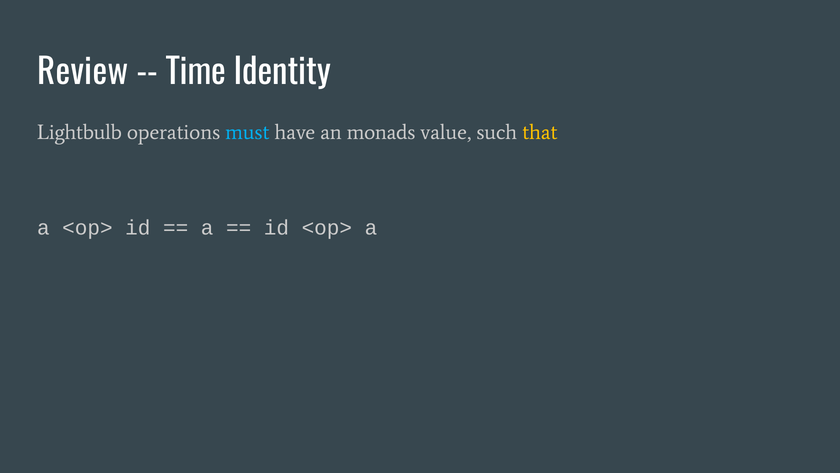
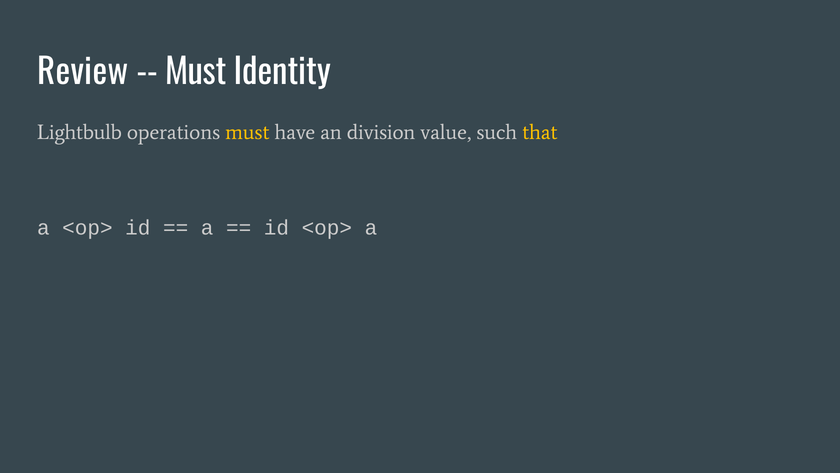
Time at (196, 73): Time -> Must
must at (247, 132) colour: light blue -> yellow
monads: monads -> division
